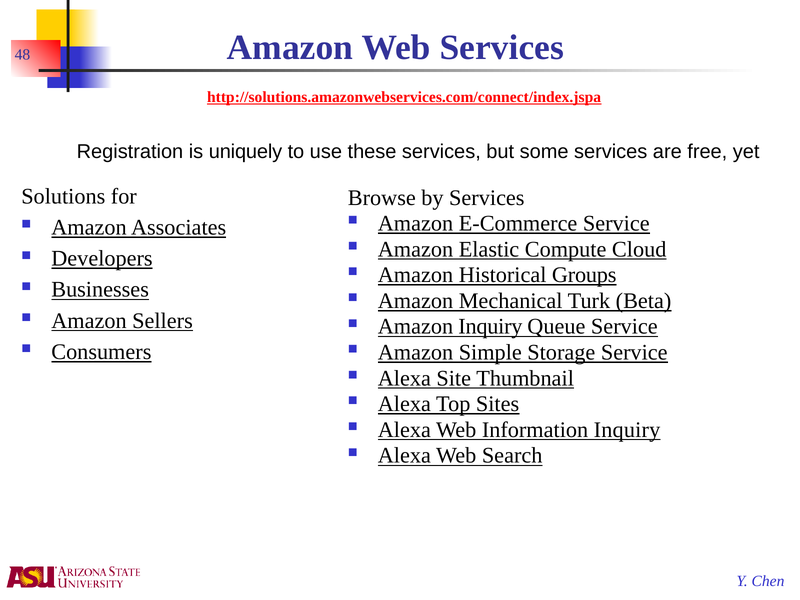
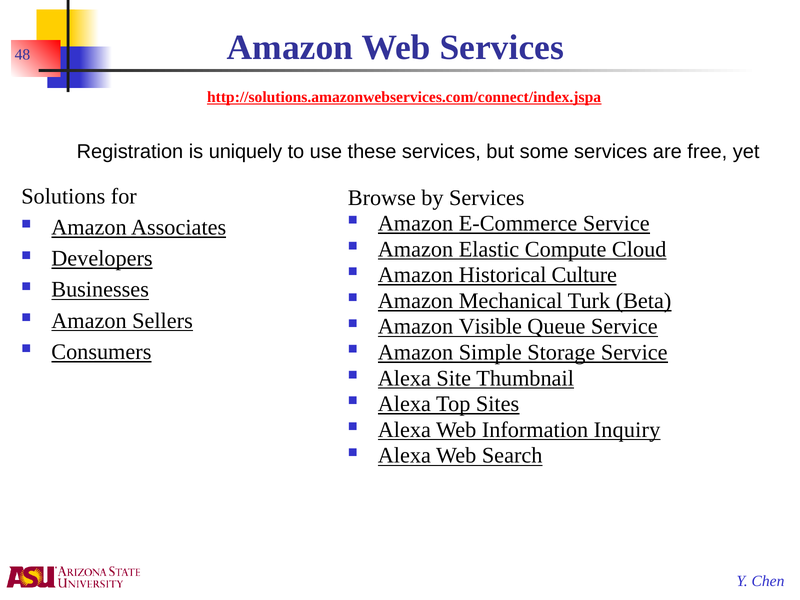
Groups: Groups -> Culture
Amazon Inquiry: Inquiry -> Visible
